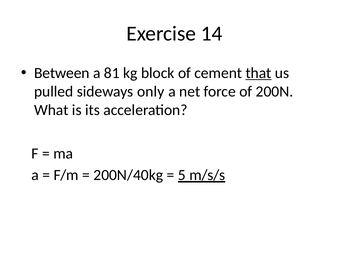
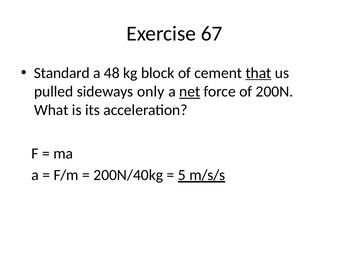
14: 14 -> 67
Between: Between -> Standard
81: 81 -> 48
net underline: none -> present
